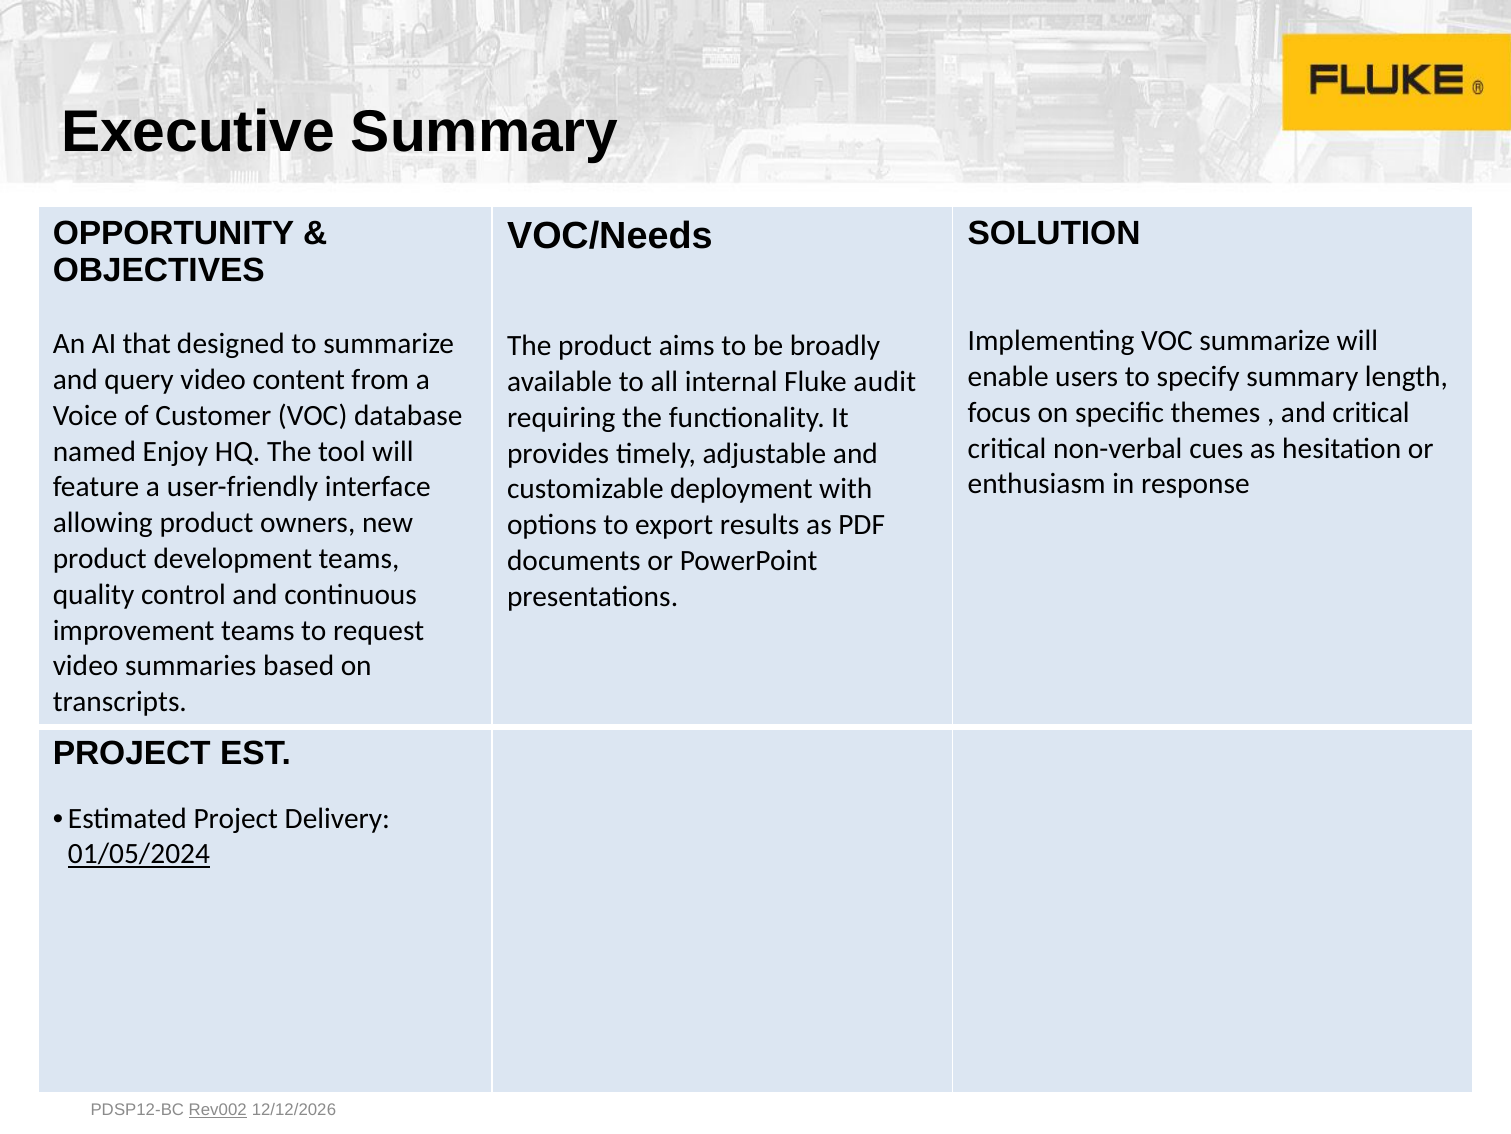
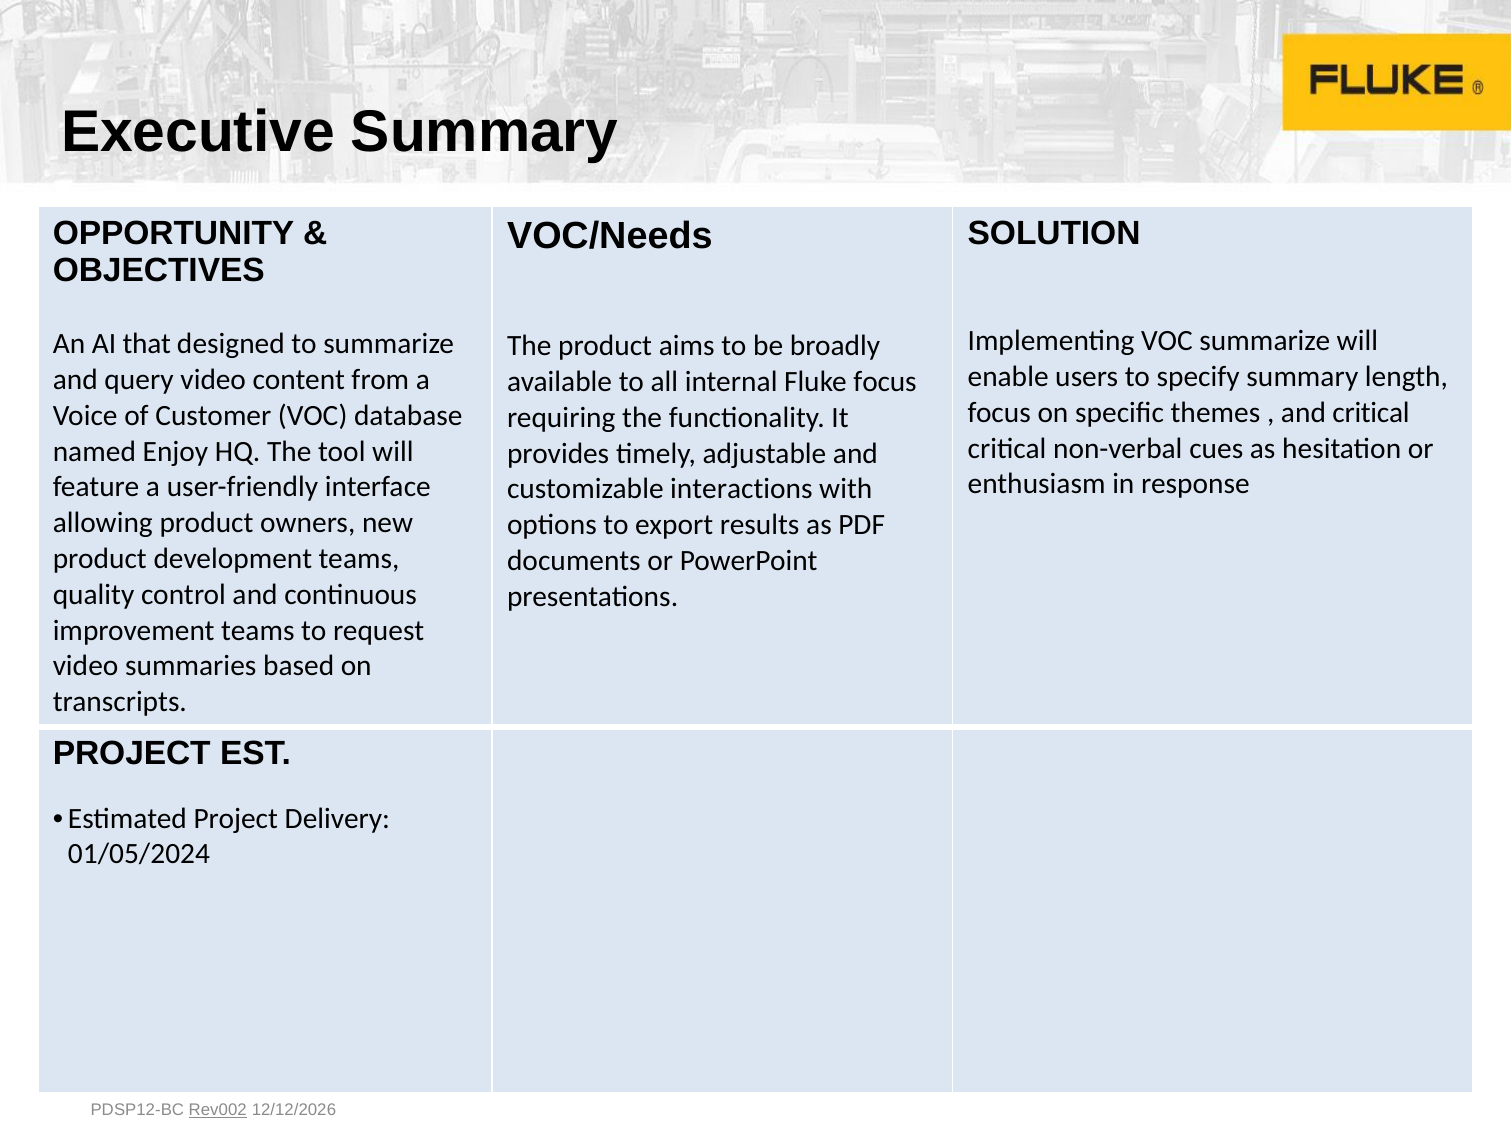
Fluke audit: audit -> focus
deployment: deployment -> interactions
01/05/2024 underline: present -> none
